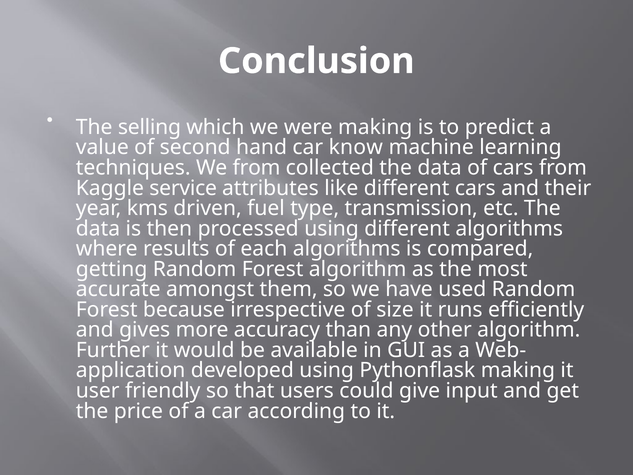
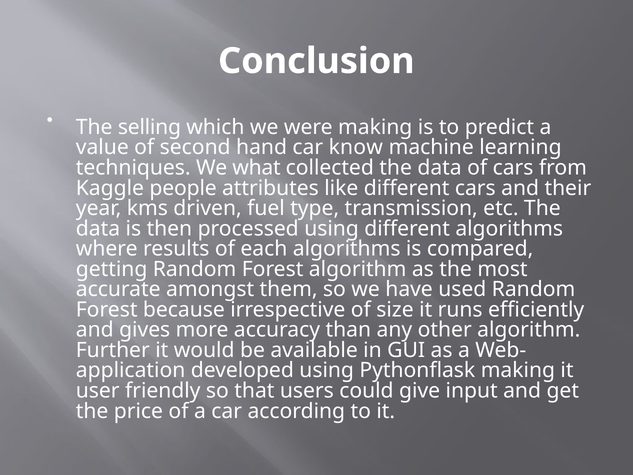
We from: from -> what
service: service -> people
